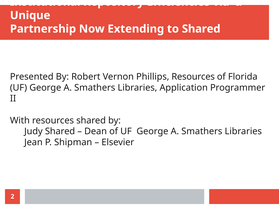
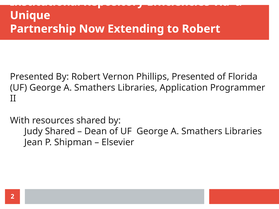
to Shared: Shared -> Robert
Phillips Resources: Resources -> Presented
